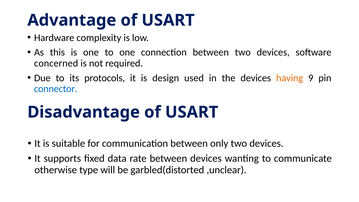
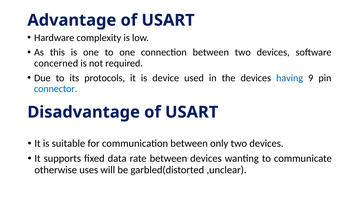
design: design -> device
having colour: orange -> blue
type: type -> uses
